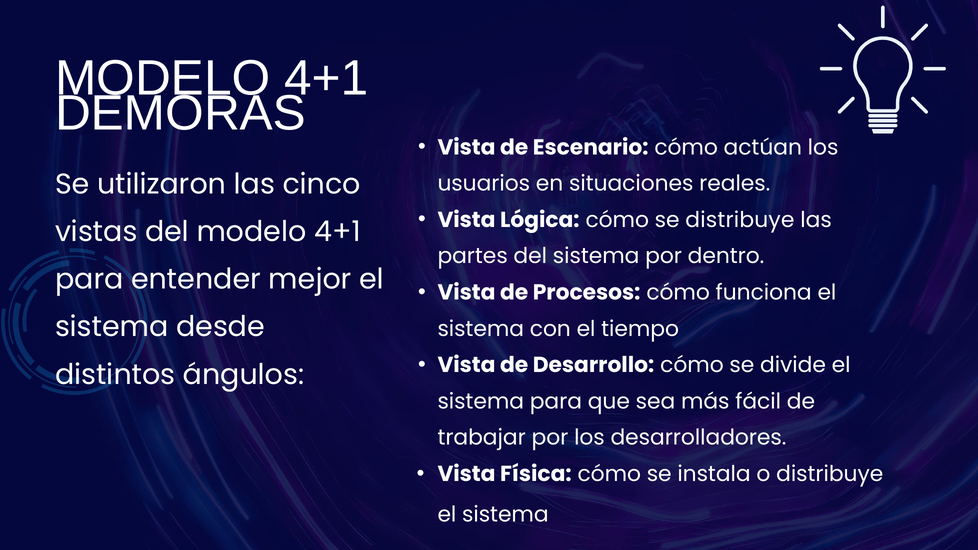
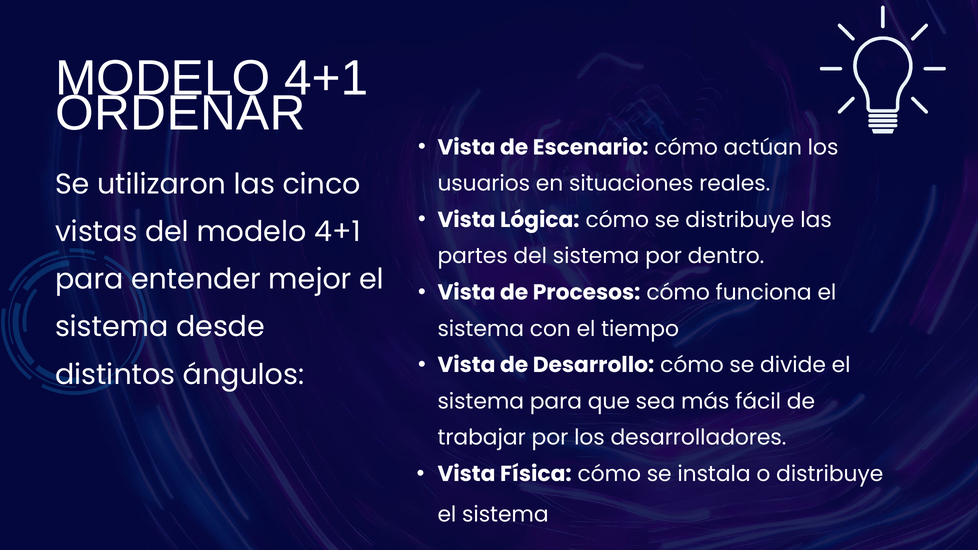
DEMORAS: DEMORAS -> ORDENAR
